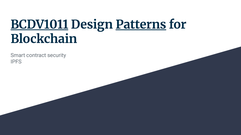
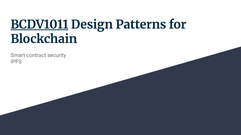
Patterns underline: present -> none
